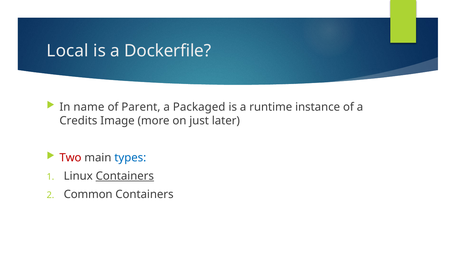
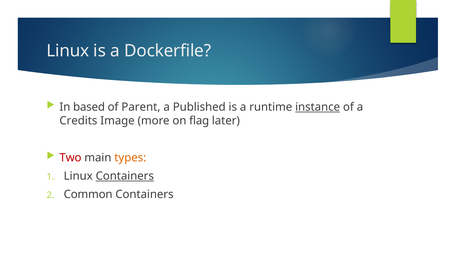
Local at (68, 51): Local -> Linux
name: name -> based
Packaged: Packaged -> Published
instance underline: none -> present
just: just -> flag
types colour: blue -> orange
